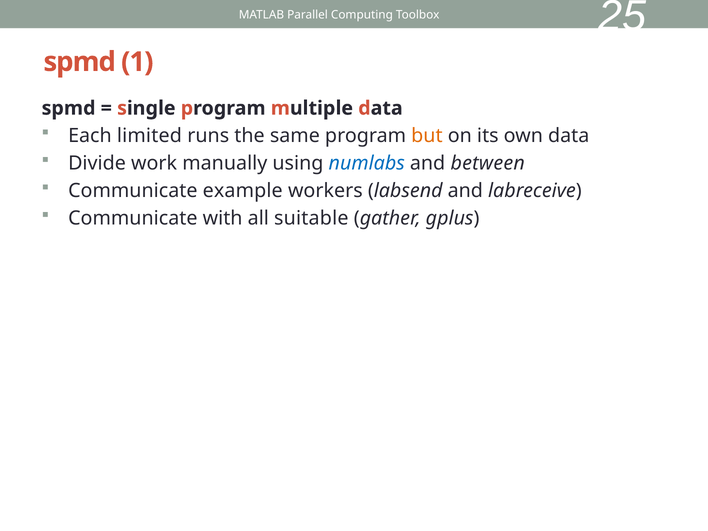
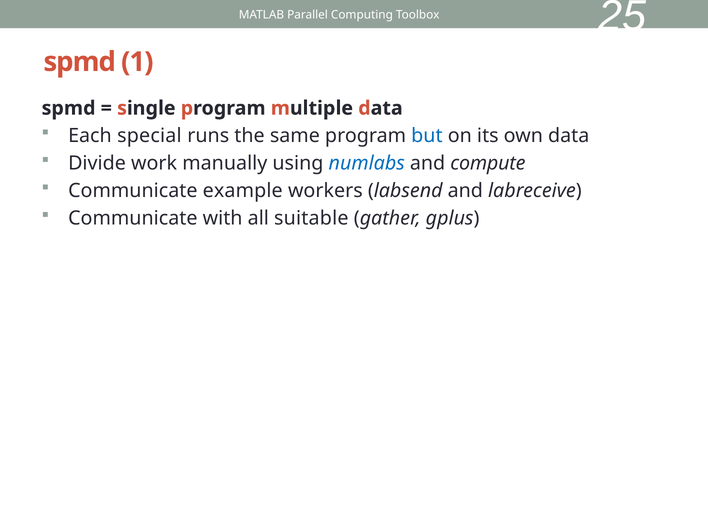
limited: limited -> special
but colour: orange -> blue
between: between -> compute
